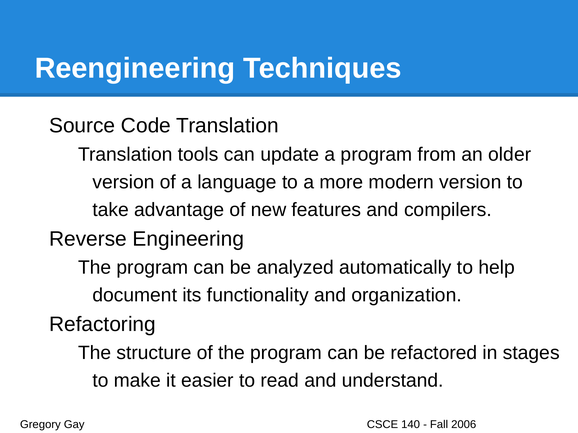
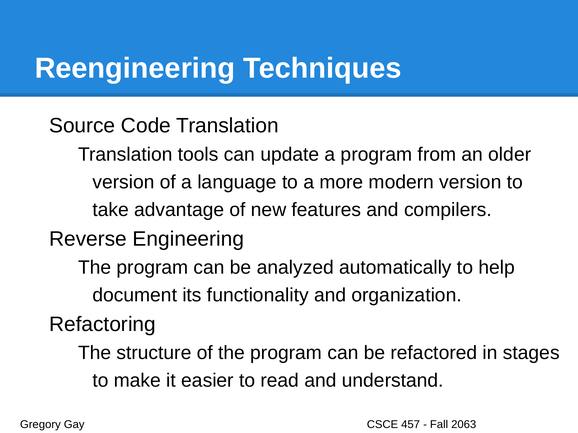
140: 140 -> 457
2006: 2006 -> 2063
